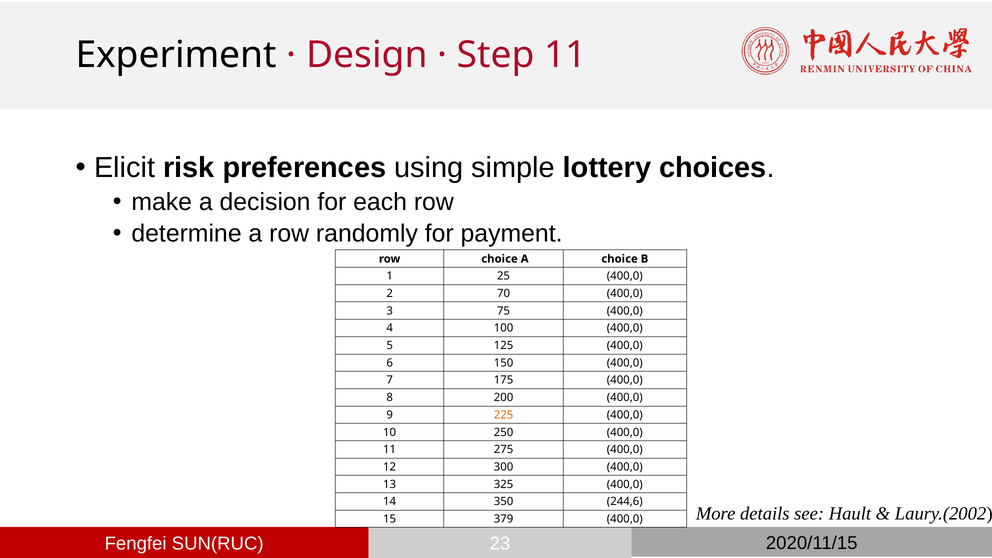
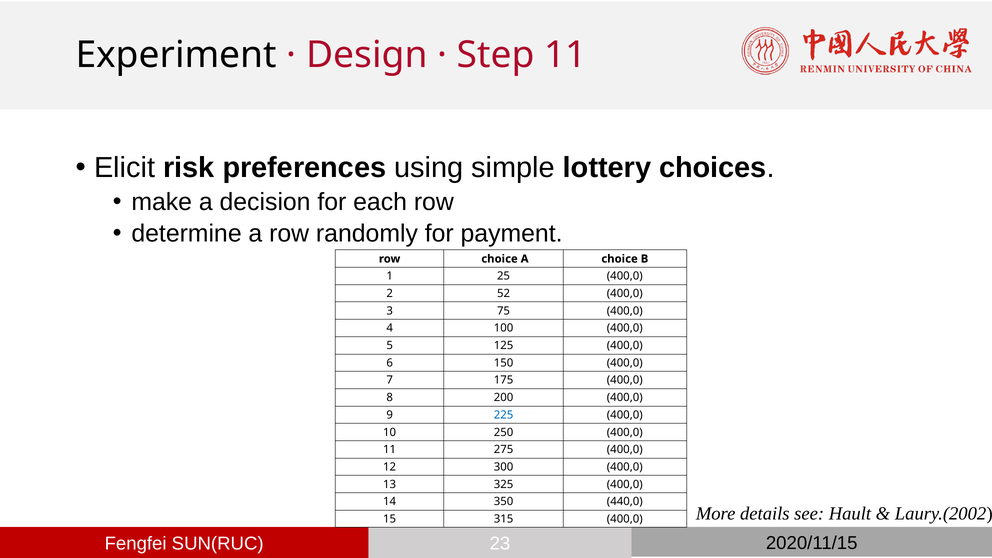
70: 70 -> 52
225 colour: orange -> blue
244,6: 244,6 -> 440,0
379: 379 -> 315
